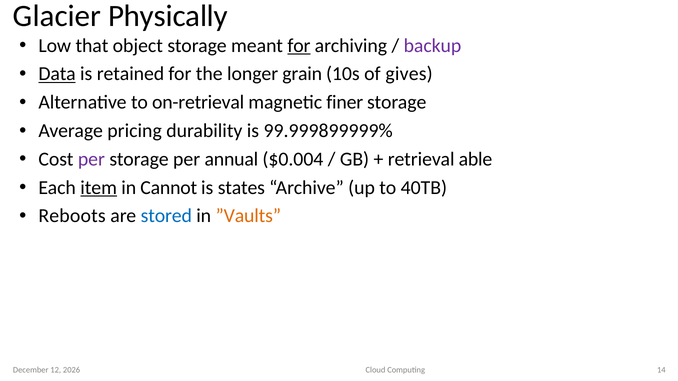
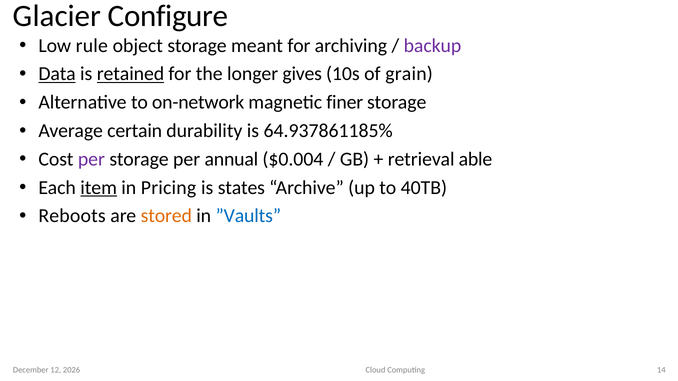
Physically: Physically -> Configure
that: that -> rule
for at (299, 46) underline: present -> none
retained underline: none -> present
grain: grain -> gives
gives: gives -> grain
on-retrieval: on-retrieval -> on-network
pricing: pricing -> certain
99.999899999%: 99.999899999% -> 64.937861185%
Cannot: Cannot -> Pricing
stored colour: blue -> orange
”Vaults colour: orange -> blue
